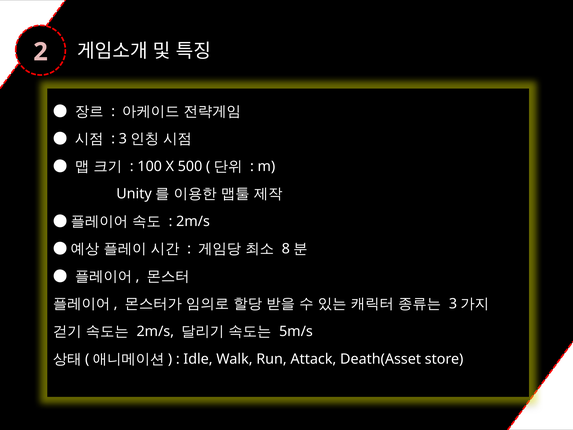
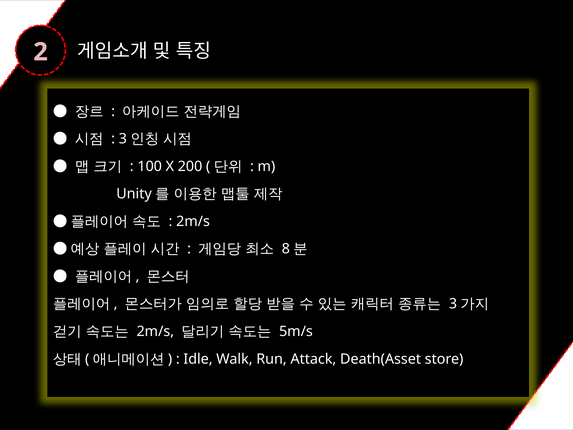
500: 500 -> 200
